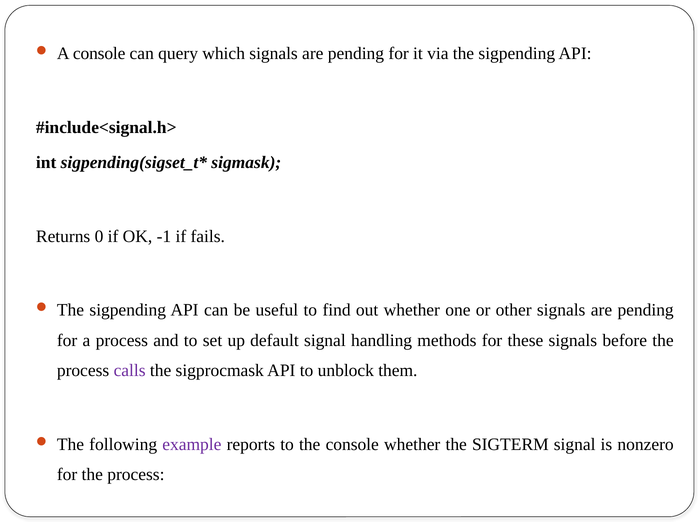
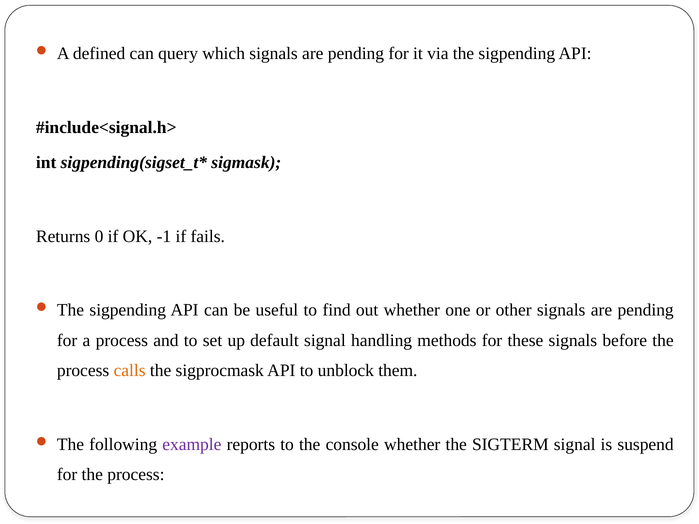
A console: console -> defined
calls colour: purple -> orange
nonzero: nonzero -> suspend
